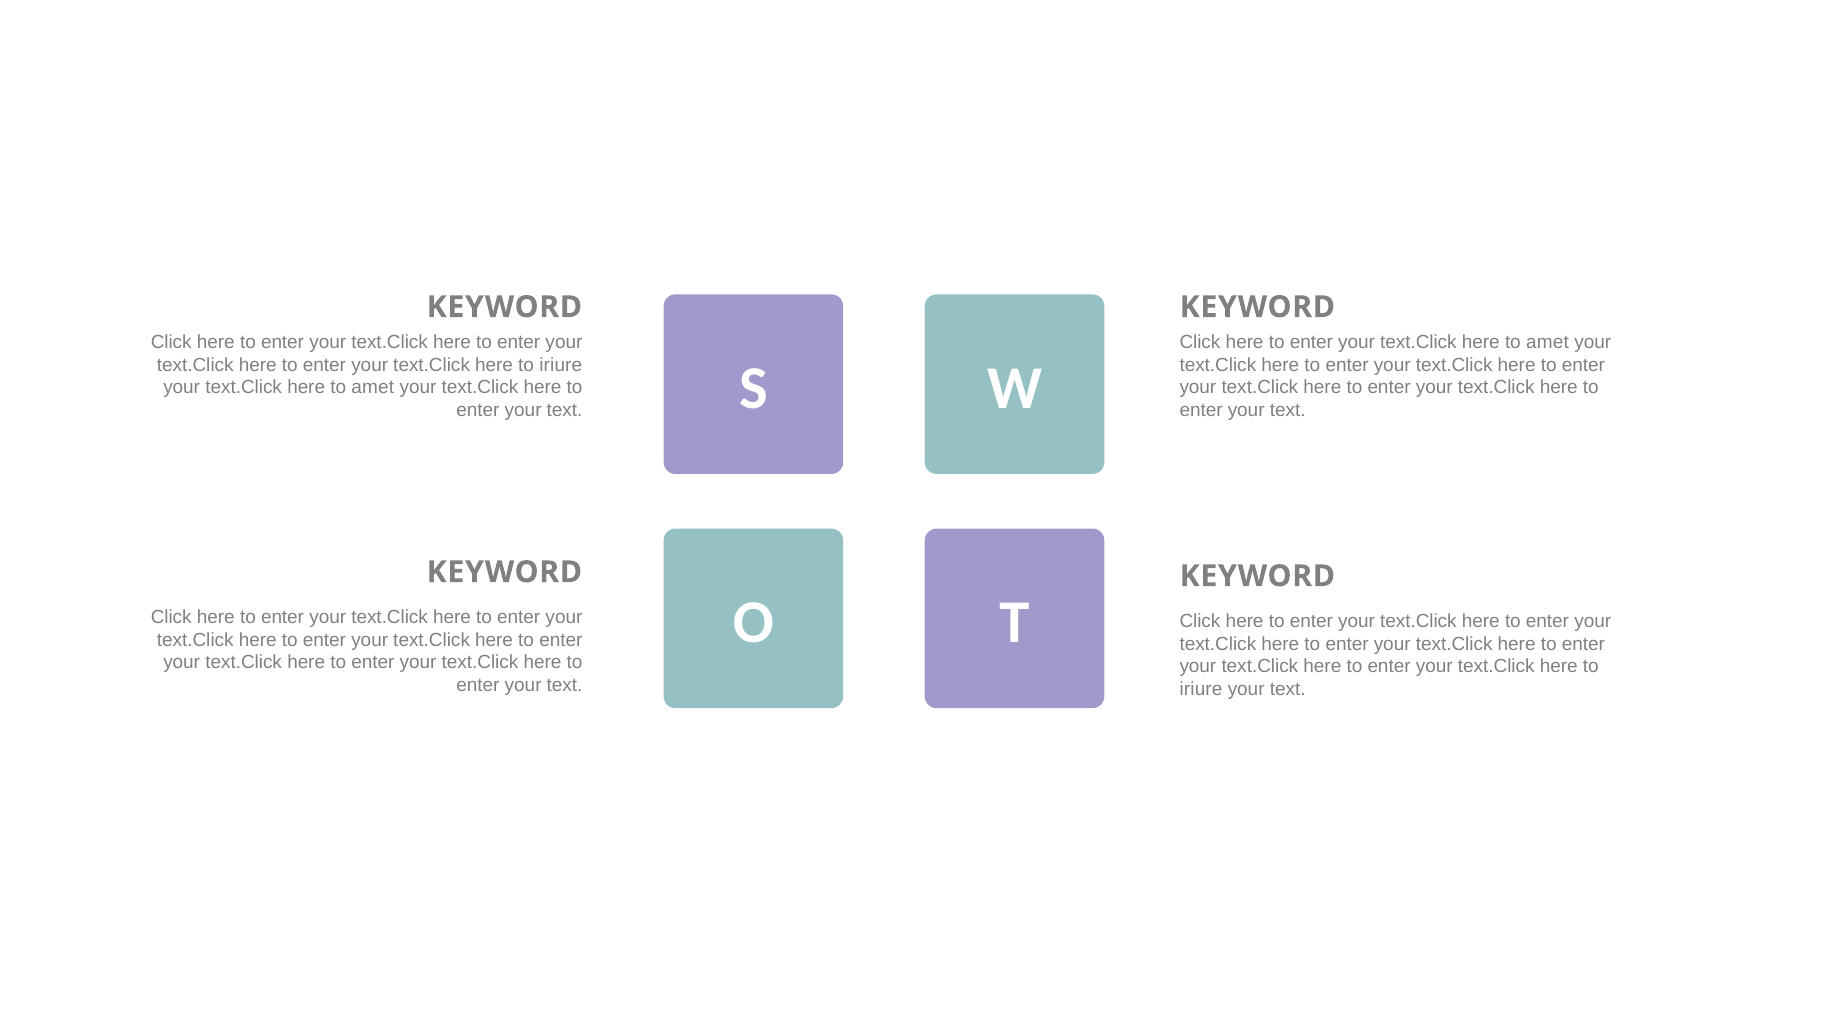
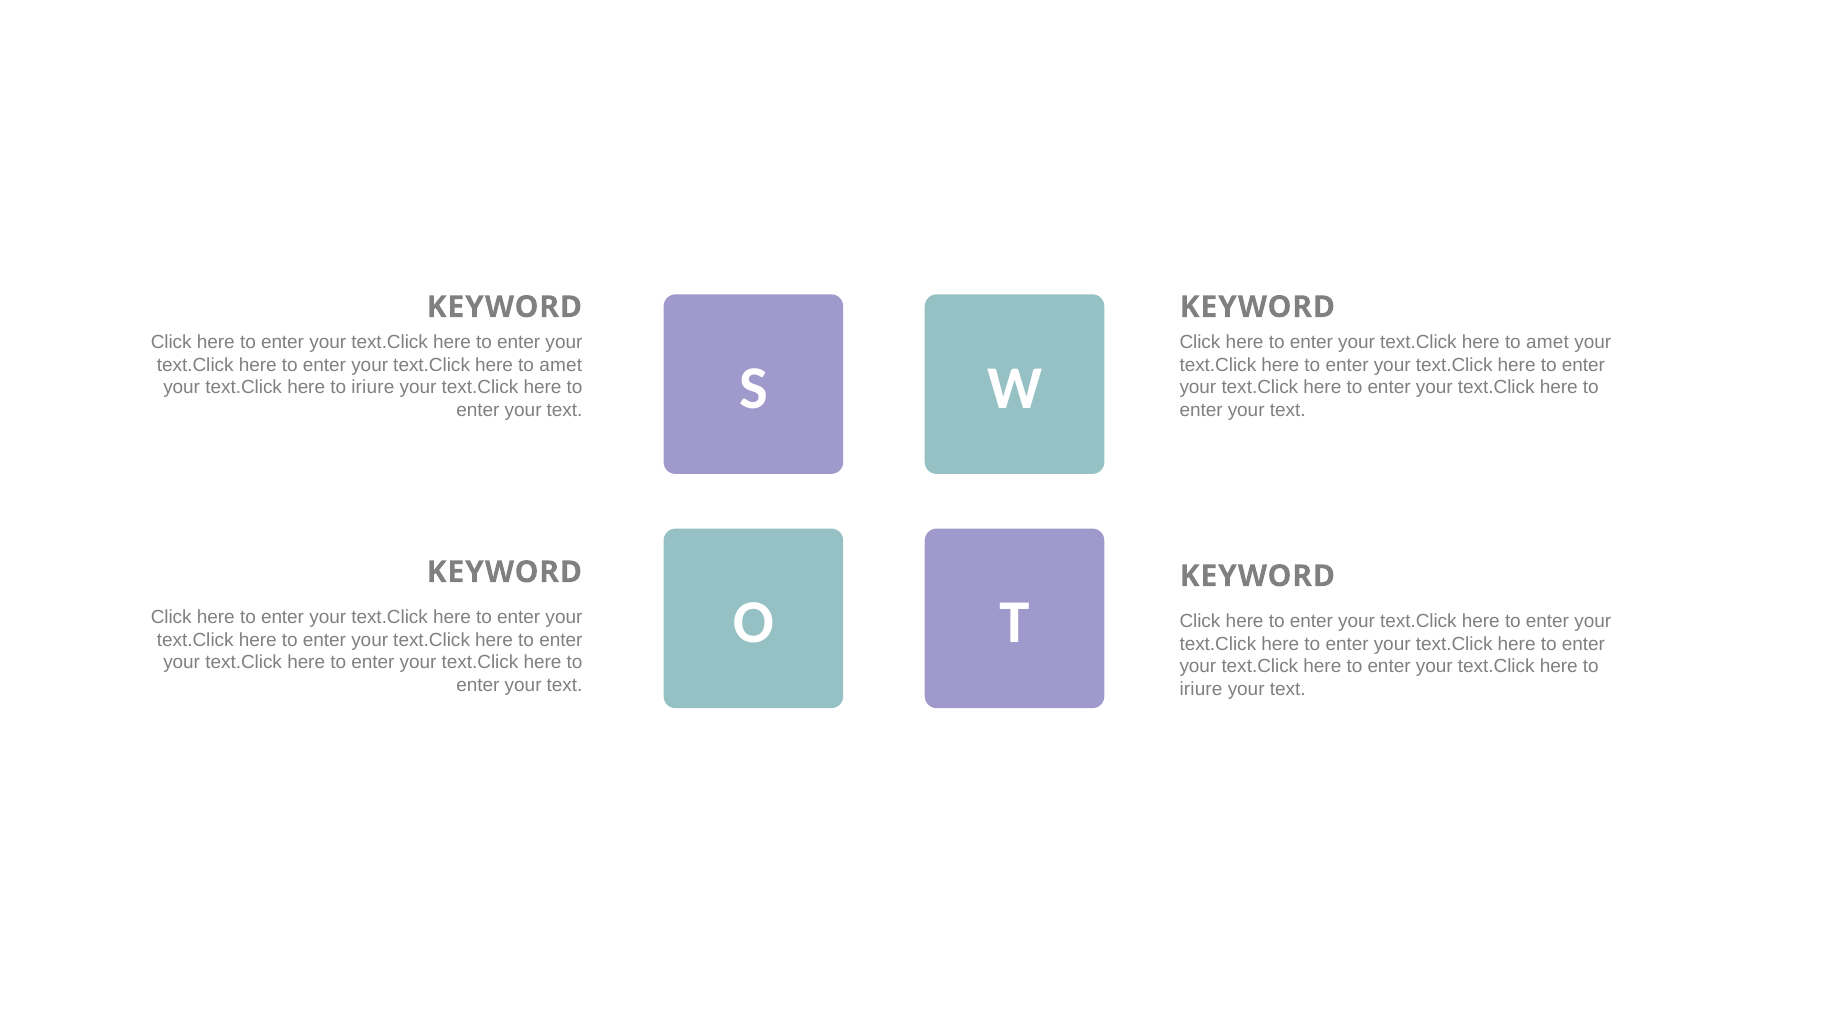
iriure at (561, 365): iriure -> amet
amet at (373, 388): amet -> iriure
